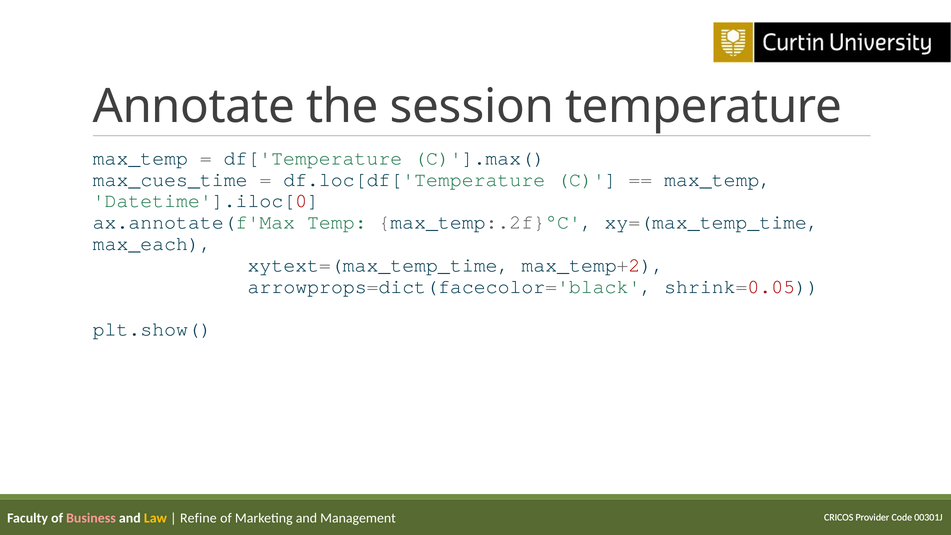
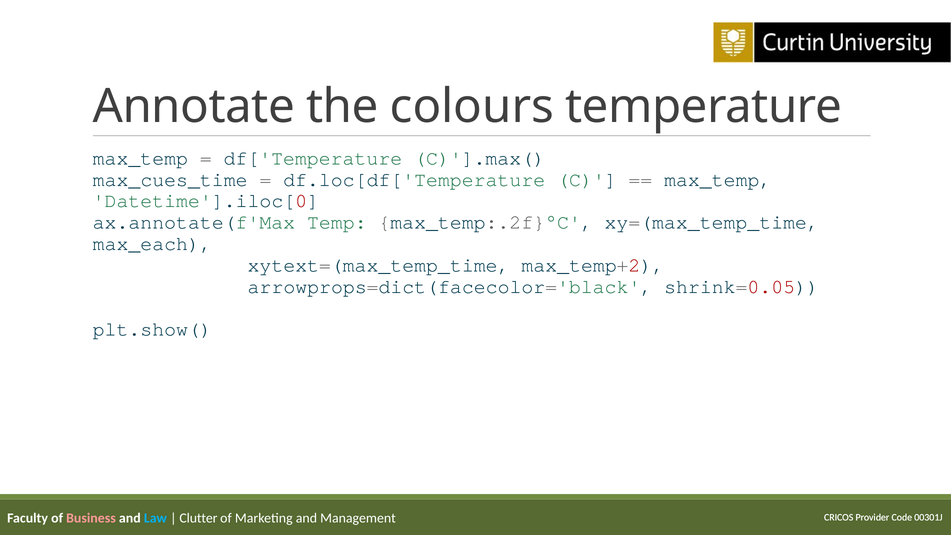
session: session -> colours
Law colour: yellow -> light blue
Refine: Refine -> Clutter
